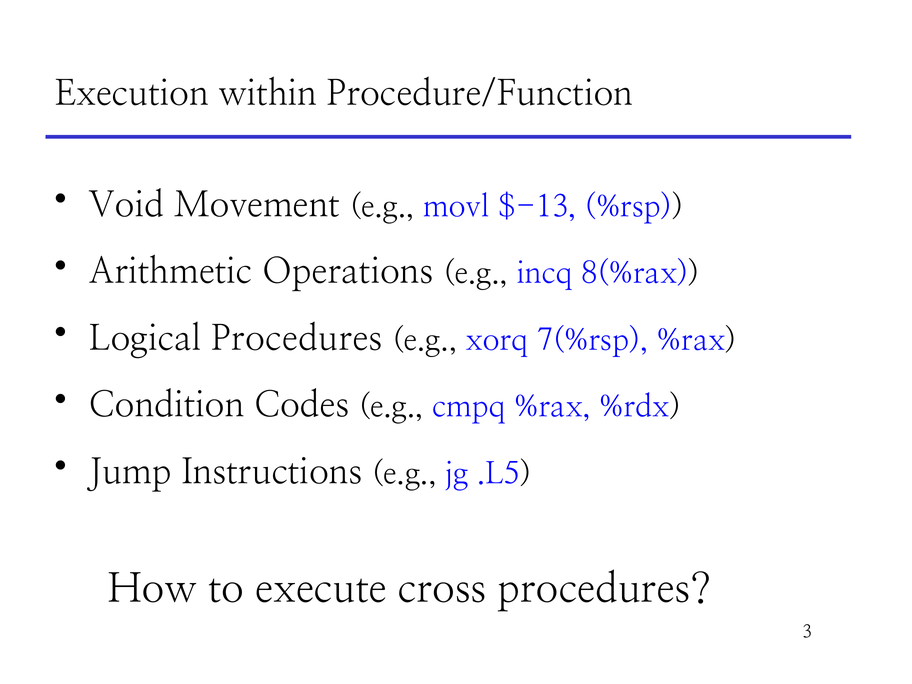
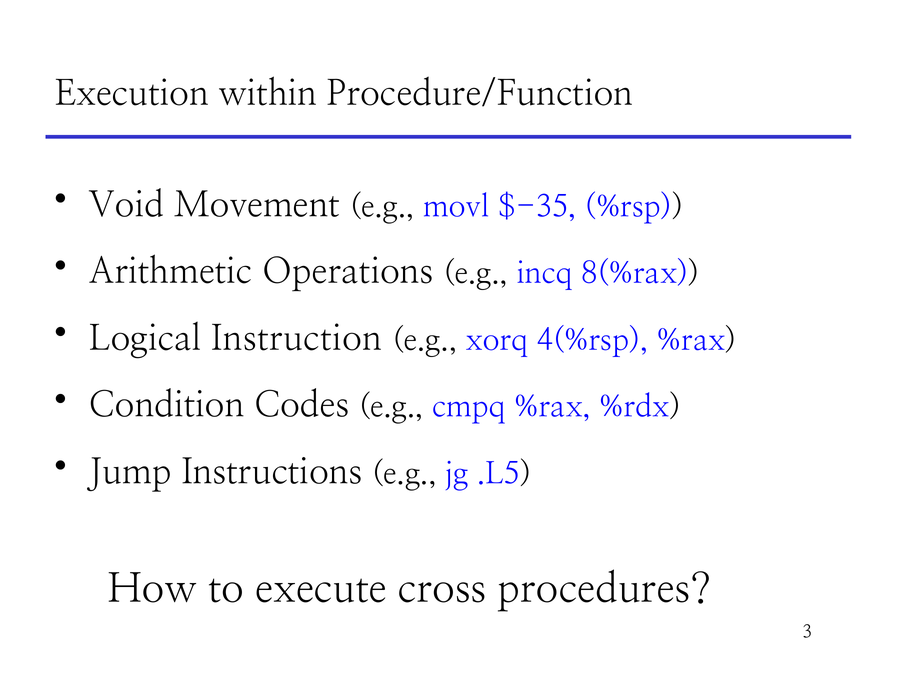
$-13: $-13 -> $-35
Logical Procedures: Procedures -> Instruction
7(%rsp: 7(%rsp -> 4(%rsp
